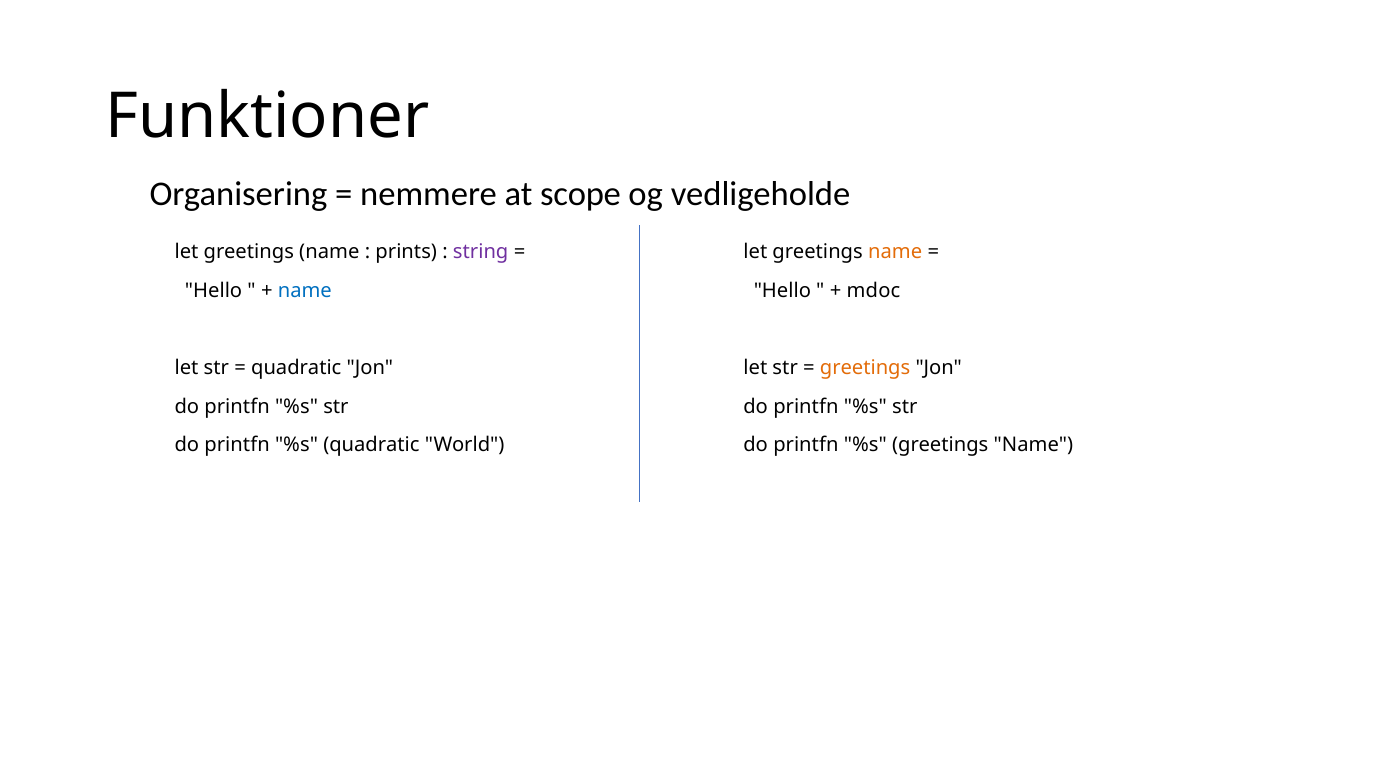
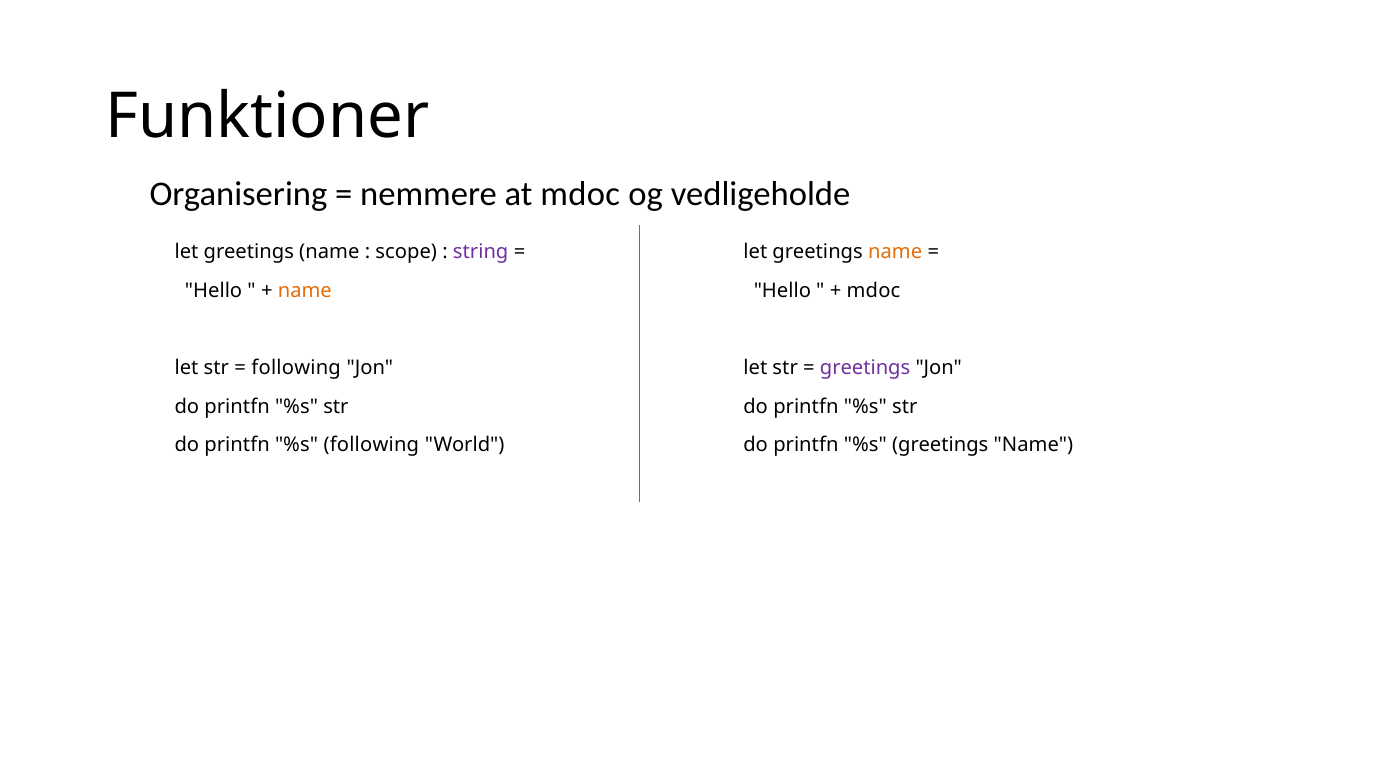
at scope: scope -> mdoc
prints: prints -> scope
name at (305, 291) colour: blue -> orange
quadratic at (296, 368): quadratic -> following
greetings at (865, 368) colour: orange -> purple
%s quadratic: quadratic -> following
